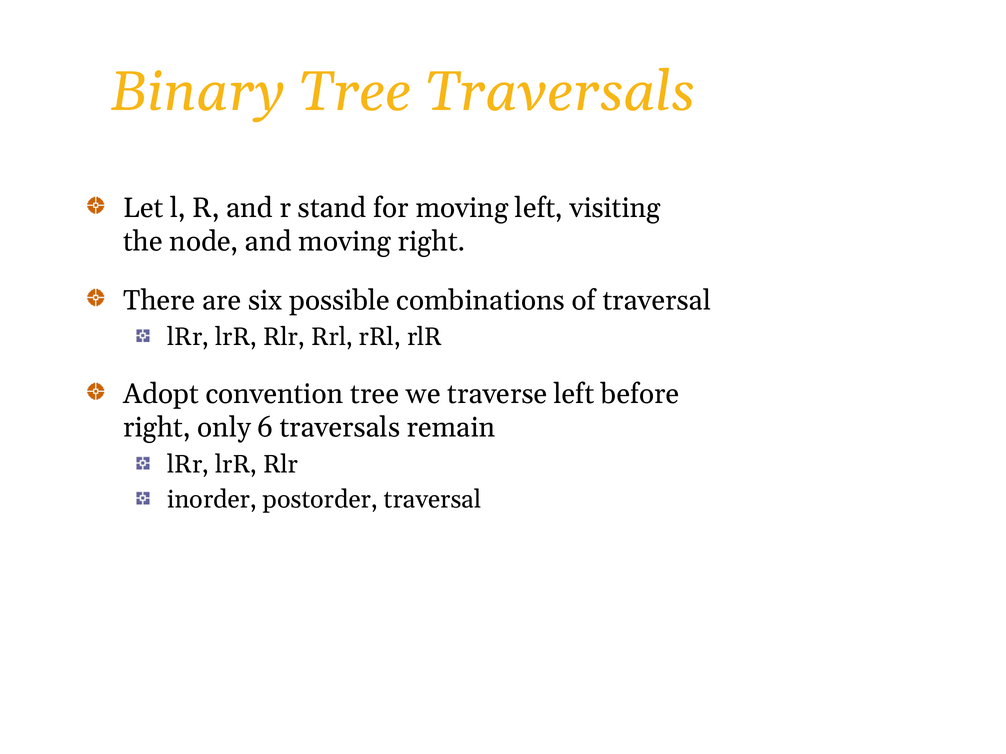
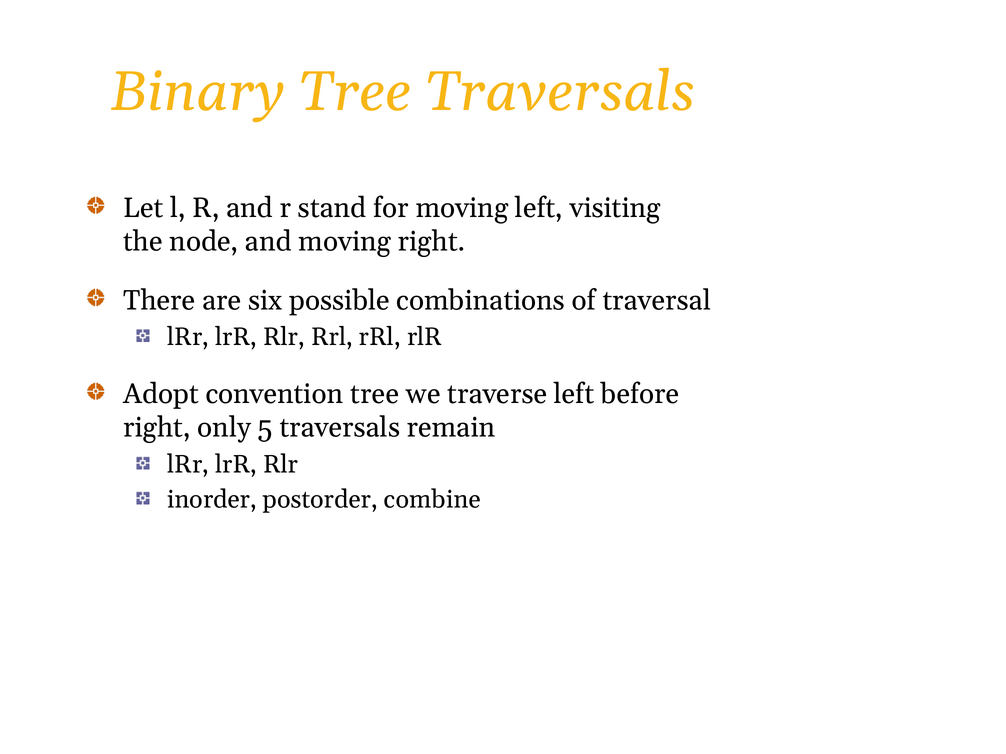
6: 6 -> 5
postorder traversal: traversal -> combine
